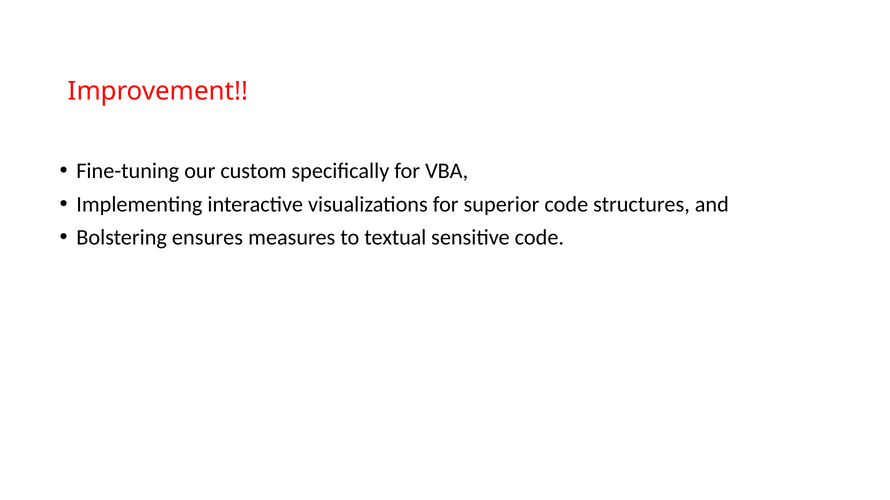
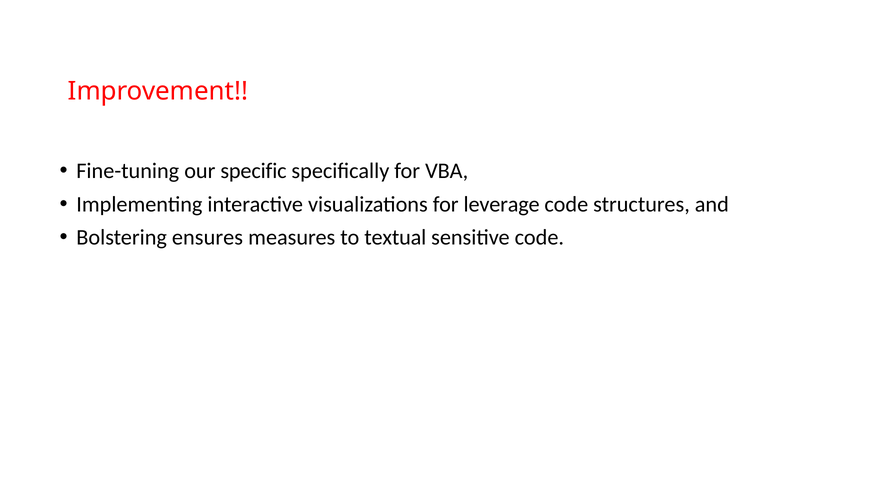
custom: custom -> specific
superior: superior -> leverage
